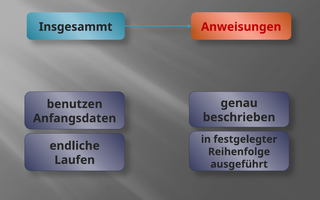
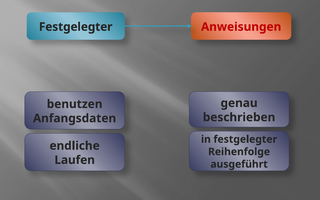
Insgesammt at (76, 27): Insgesammt -> Festgelegter
